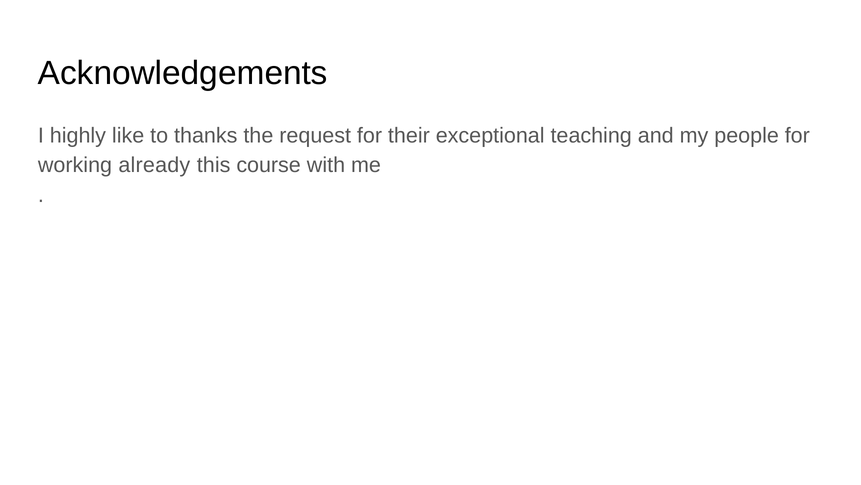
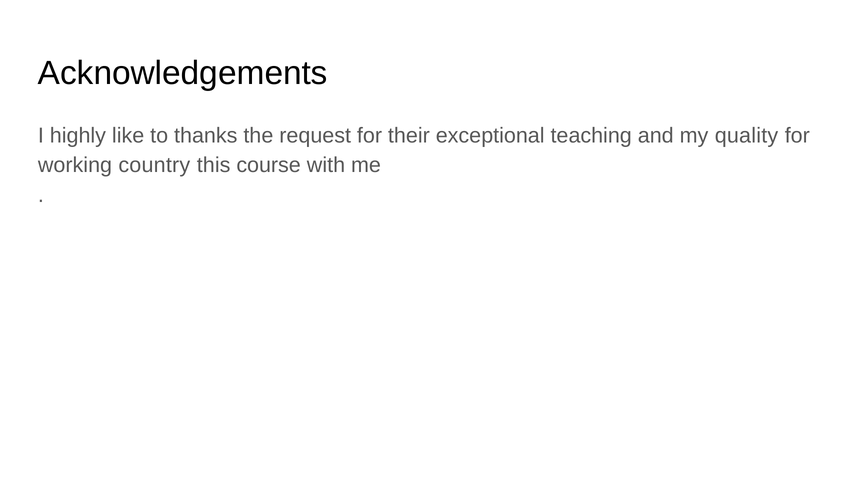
people: people -> quality
already: already -> country
